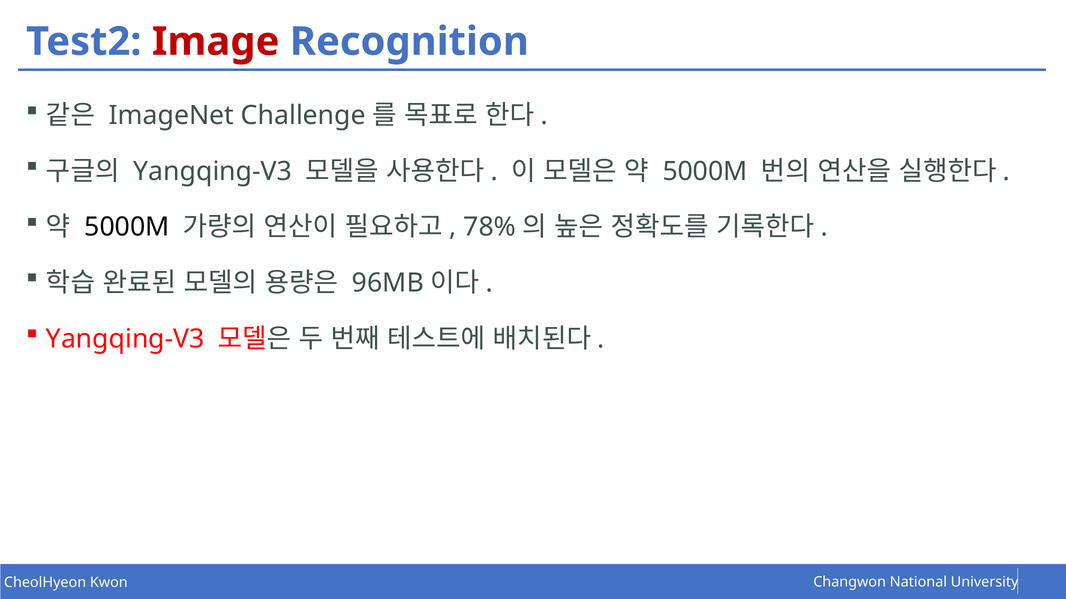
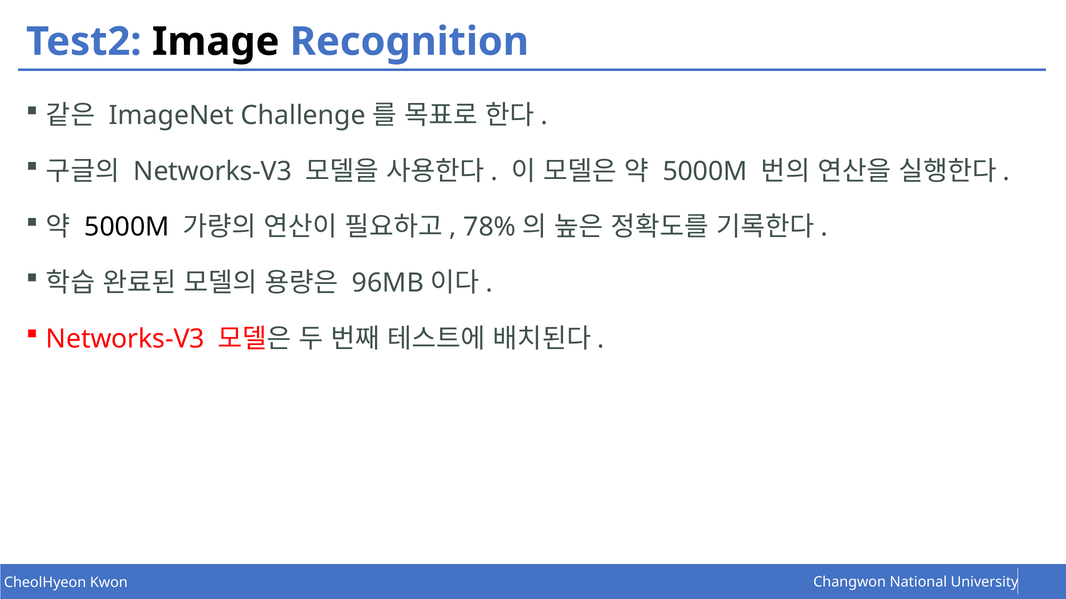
Image colour: red -> black
Yangqing-V3 at (213, 172): Yangqing-V3 -> Networks-V3
Yangqing-V3 at (125, 339): Yangqing-V3 -> Networks-V3
